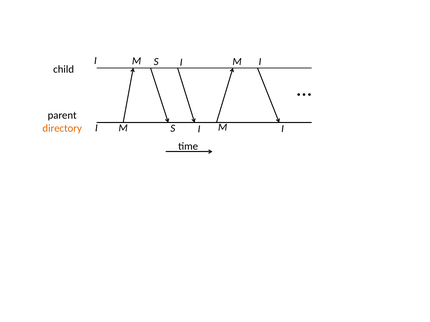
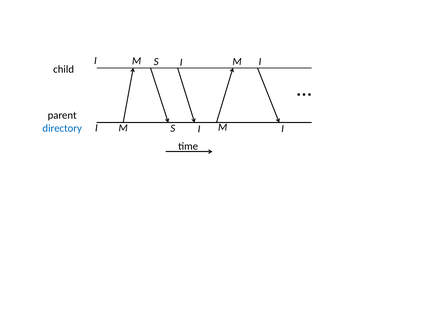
directory colour: orange -> blue
